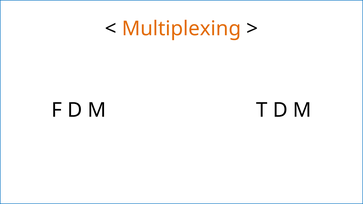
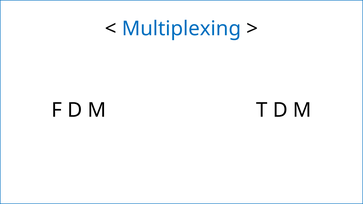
Multiplexing colour: orange -> blue
